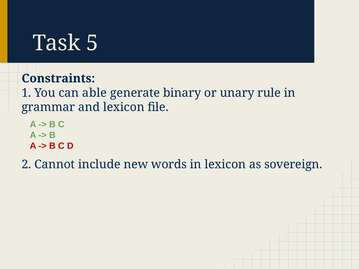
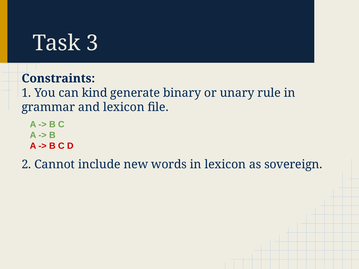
5: 5 -> 3
able: able -> kind
